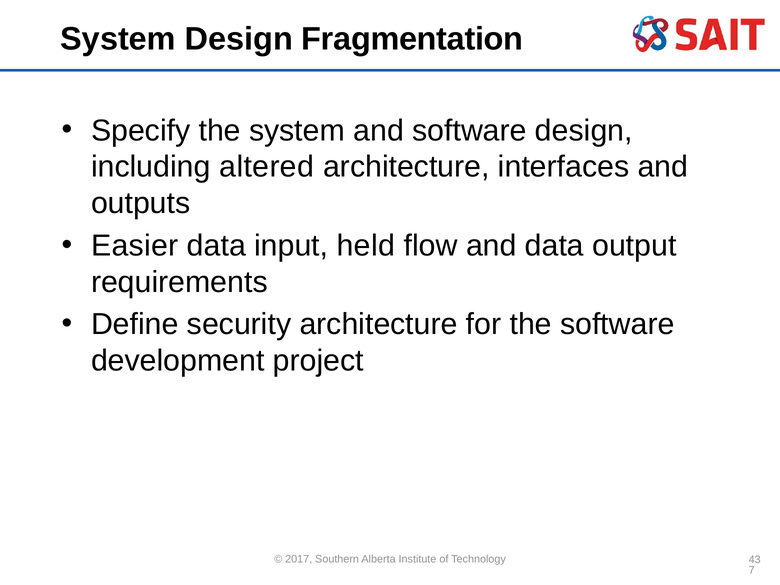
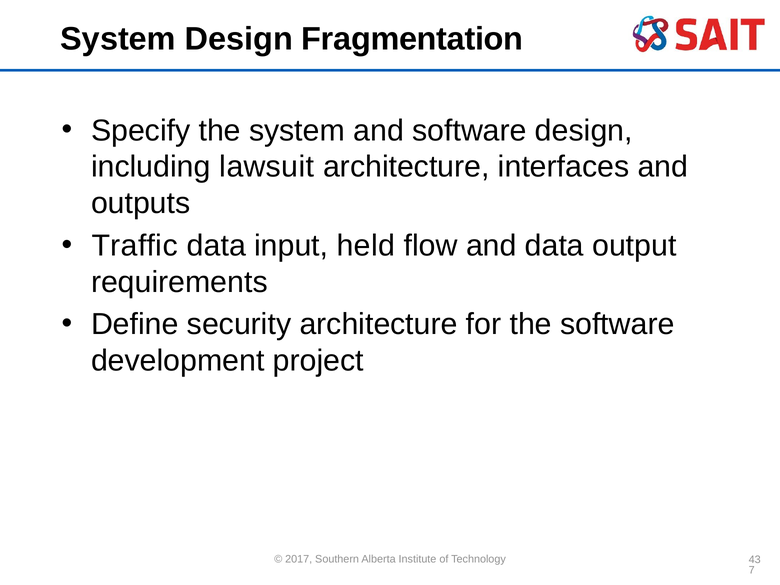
altered: altered -> lawsuit
Easier: Easier -> Traffic
